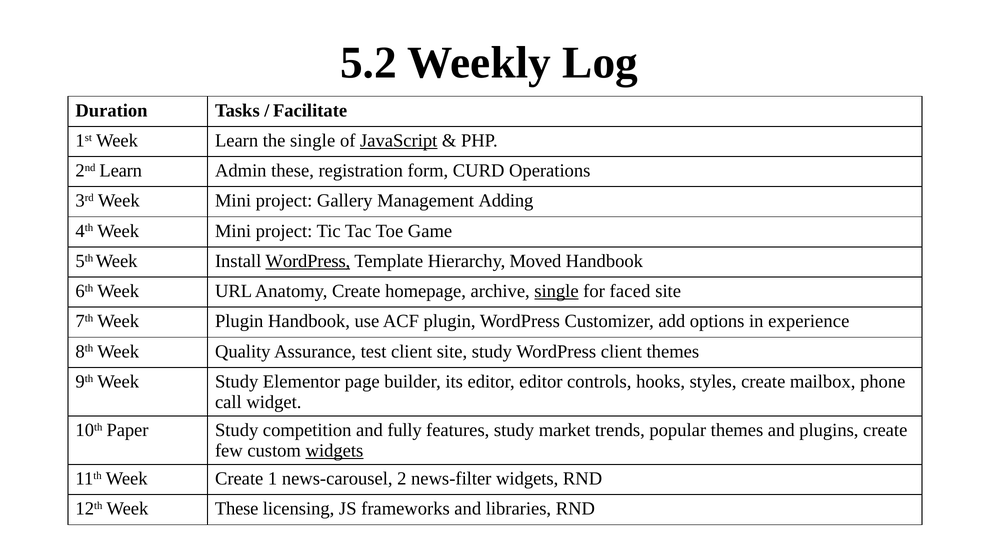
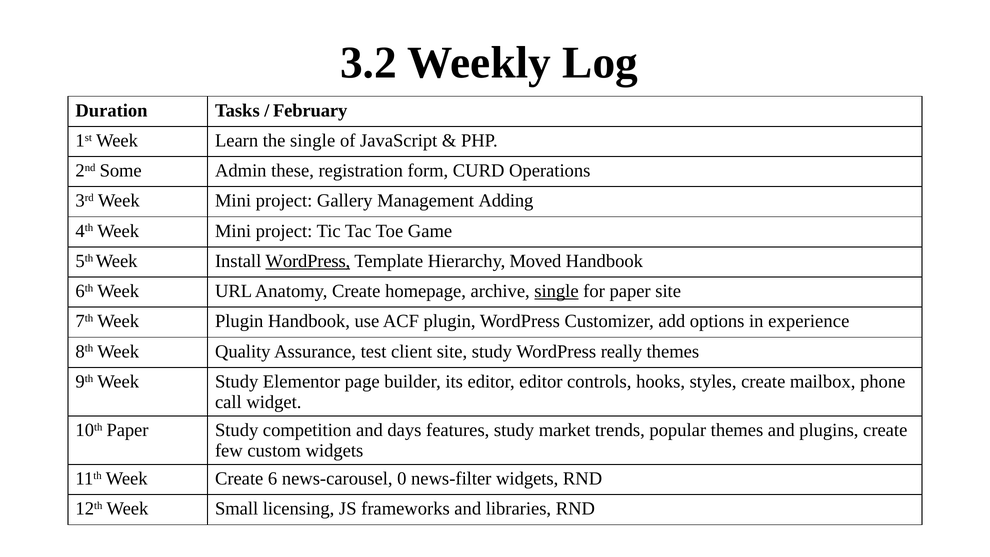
5.2: 5.2 -> 3.2
Facilitate: Facilitate -> February
JavaScript underline: present -> none
2nd Learn: Learn -> Some
for faced: faced -> paper
WordPress client: client -> really
fully: fully -> days
widgets at (334, 451) underline: present -> none
1: 1 -> 6
2: 2 -> 0
Week These: These -> Small
